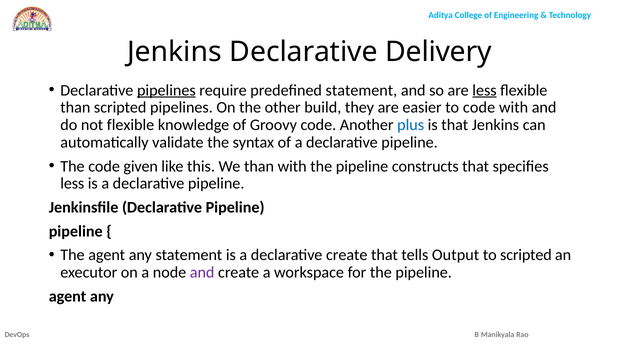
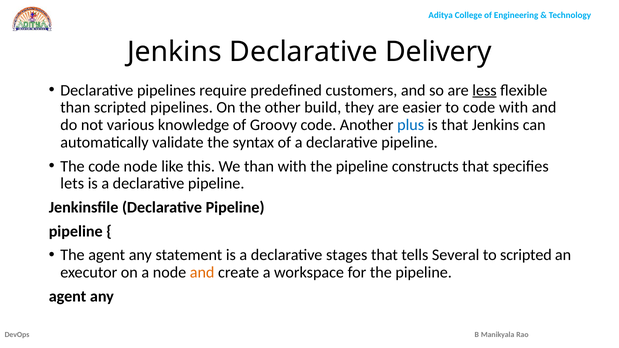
pipelines at (166, 90) underline: present -> none
predefined statement: statement -> customers
not flexible: flexible -> various
code given: given -> node
less at (72, 184): less -> lets
declarative create: create -> stages
Output: Output -> Several
and at (202, 273) colour: purple -> orange
